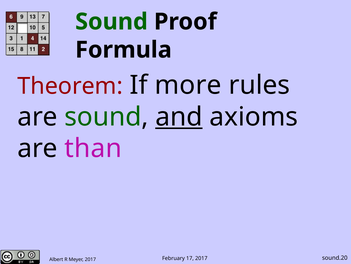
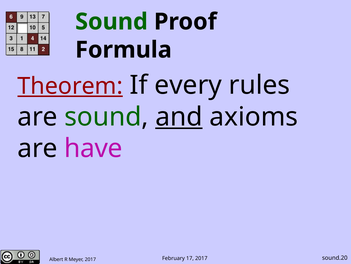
Theorem underline: none -> present
more: more -> every
than: than -> have
